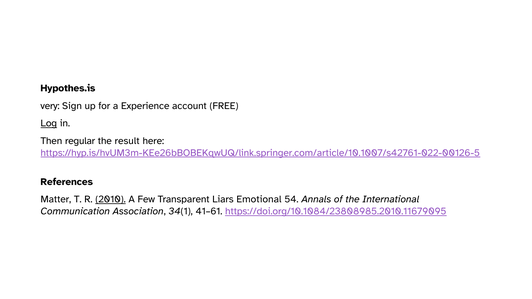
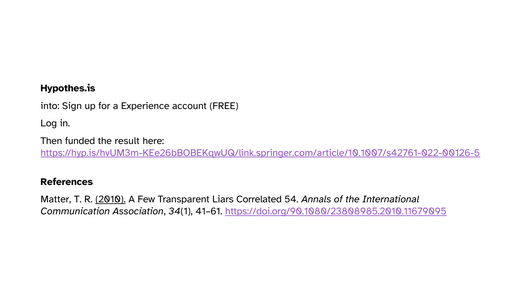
very: very -> into
Log underline: present -> none
regular: regular -> funded
Emotional: Emotional -> Correlated
https://doi.org/10.1084/23808985.2010.11679095: https://doi.org/10.1084/23808985.2010.11679095 -> https://doi.org/90.1080/23808985.2010.11679095
